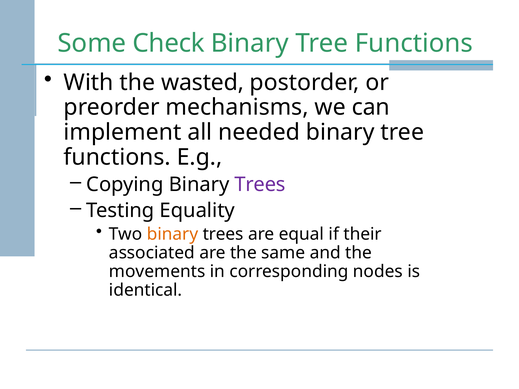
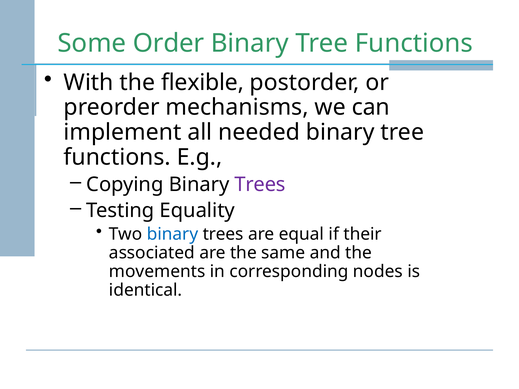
Check: Check -> Order
wasted: wasted -> flexible
binary at (173, 234) colour: orange -> blue
